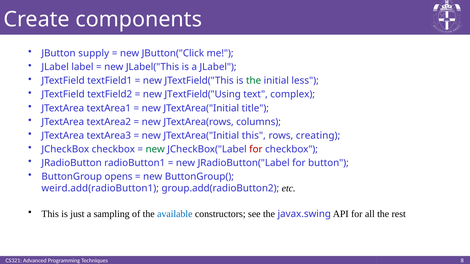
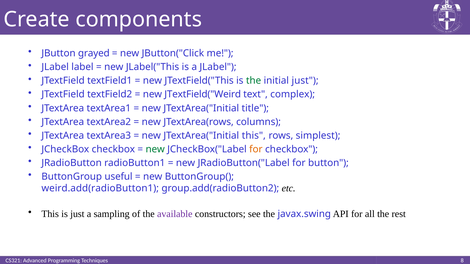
supply: supply -> grayed
initial less: less -> just
JTextField("Using: JTextField("Using -> JTextField("Weird
creating: creating -> simplest
for at (256, 149) colour: red -> orange
opens: opens -> useful
available colour: blue -> purple
